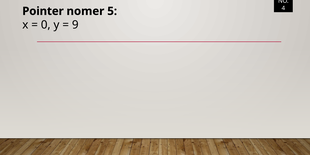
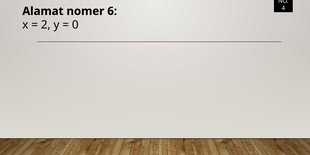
Pointer: Pointer -> Alamat
5: 5 -> 6
0: 0 -> 2
9: 9 -> 0
